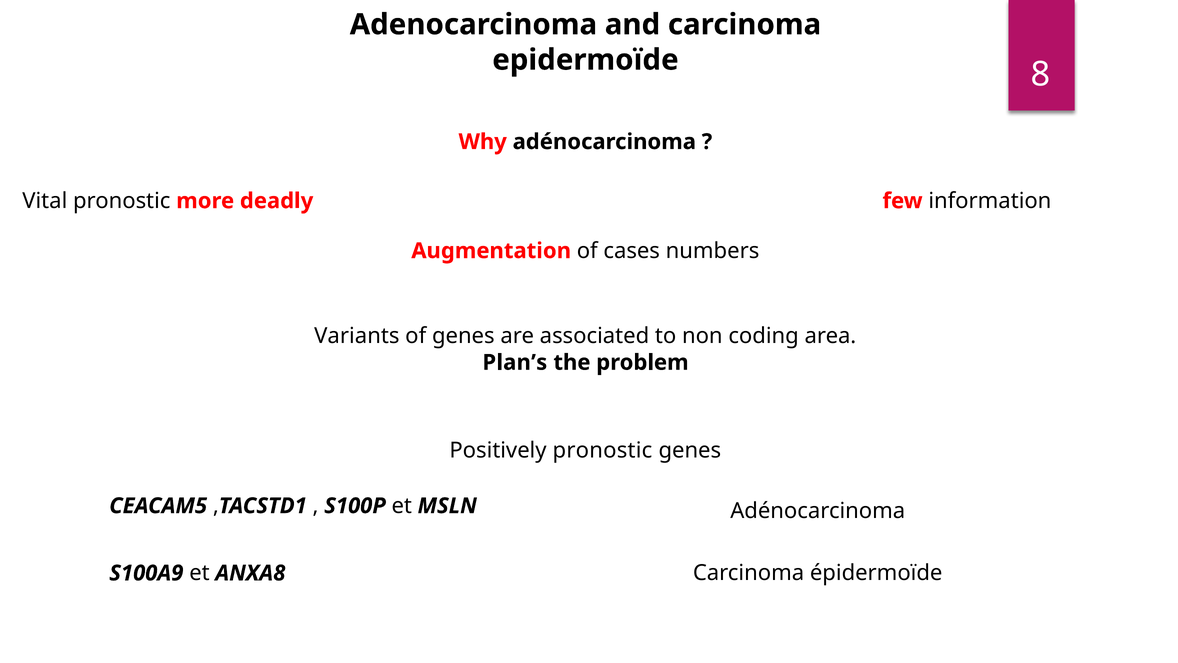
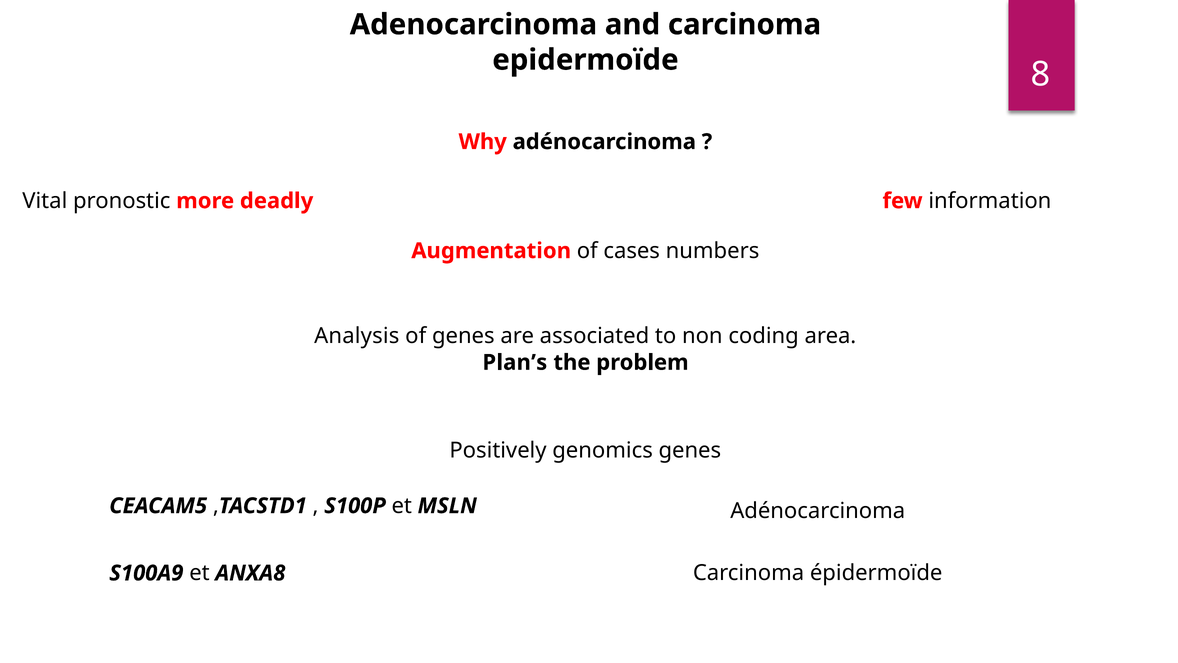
Variants: Variants -> Analysis
Positively pronostic: pronostic -> genomics
